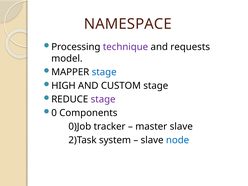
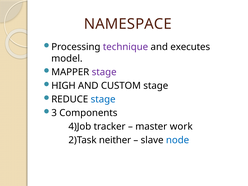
requests: requests -> executes
stage at (104, 72) colour: blue -> purple
stage at (103, 99) colour: purple -> blue
0: 0 -> 3
0)Job: 0)Job -> 4)Job
master slave: slave -> work
system: system -> neither
